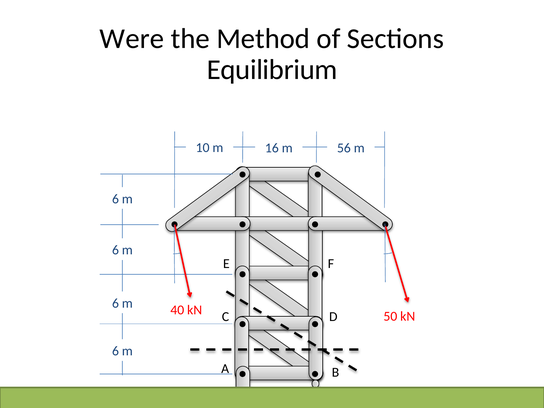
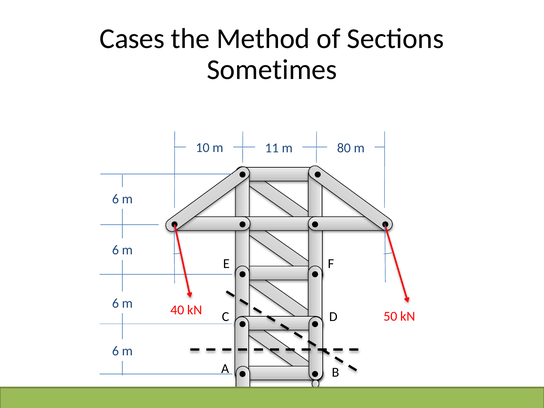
Were: Were -> Cases
Equilibrium: Equilibrium -> Sometimes
16: 16 -> 11
56: 56 -> 80
